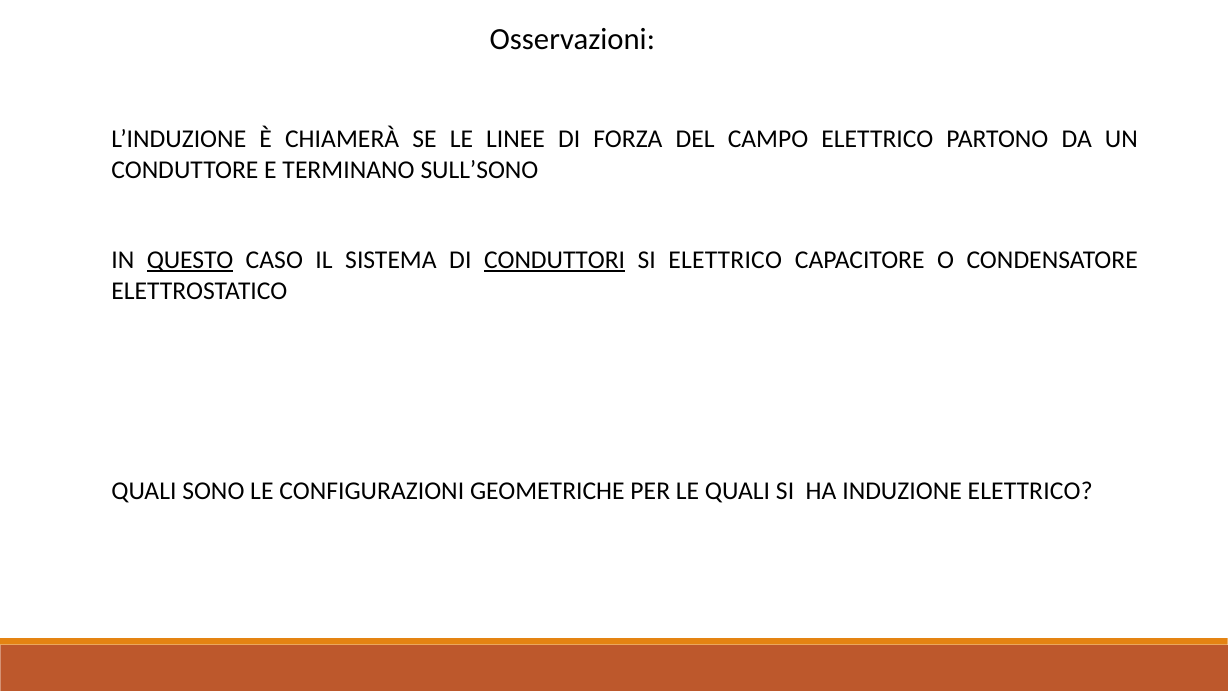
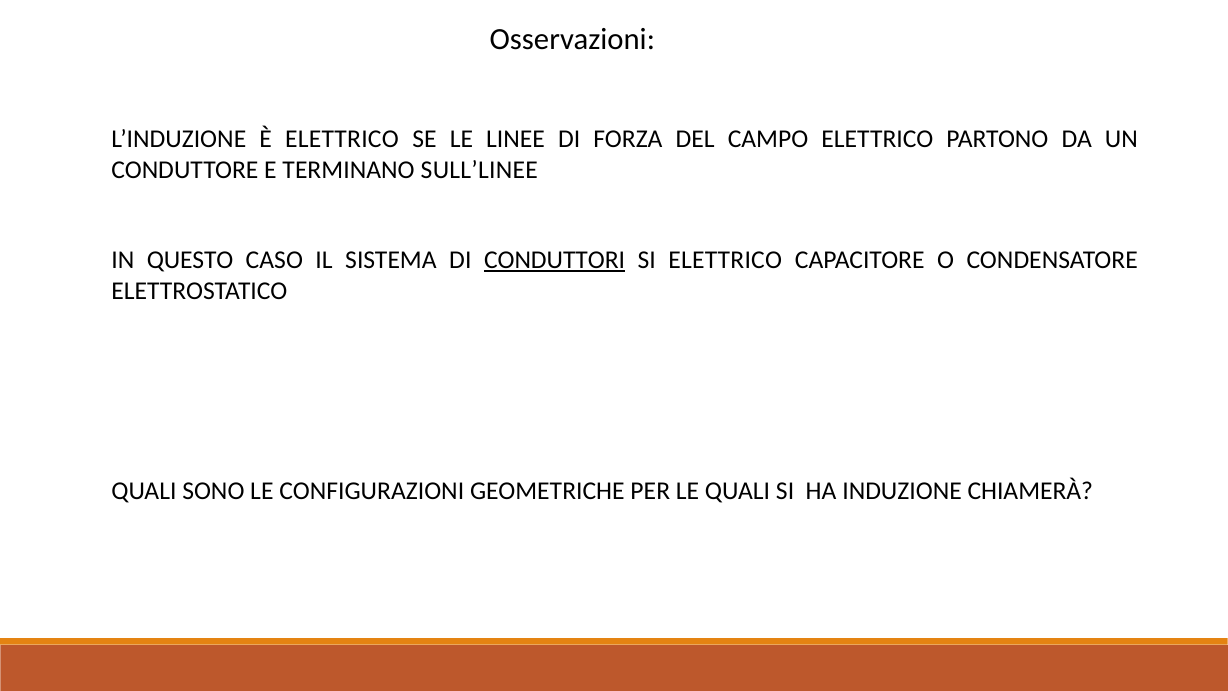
È CHIAMERÀ: CHIAMERÀ -> ELETTRICO
SULL’SONO: SULL’SONO -> SULL’LINEE
QUESTO underline: present -> none
INDUZIONE ELETTRICO: ELETTRICO -> CHIAMERÀ
